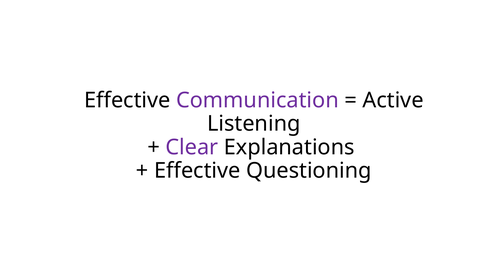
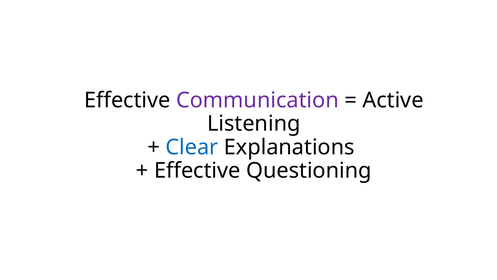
Clear colour: purple -> blue
